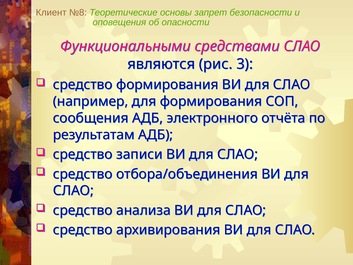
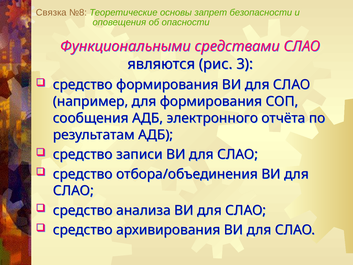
Клиент: Клиент -> Связка
